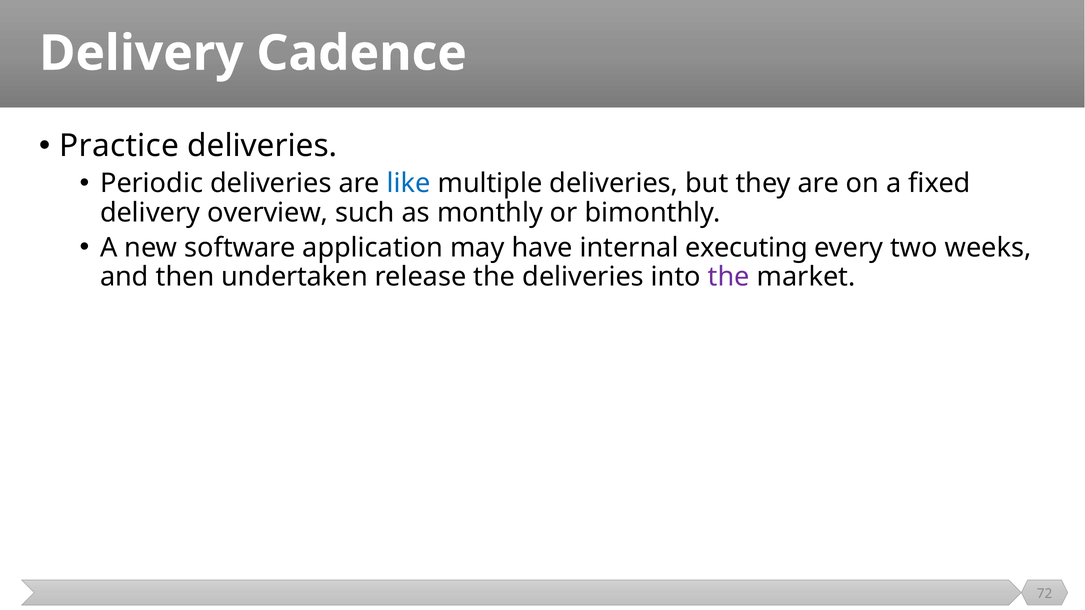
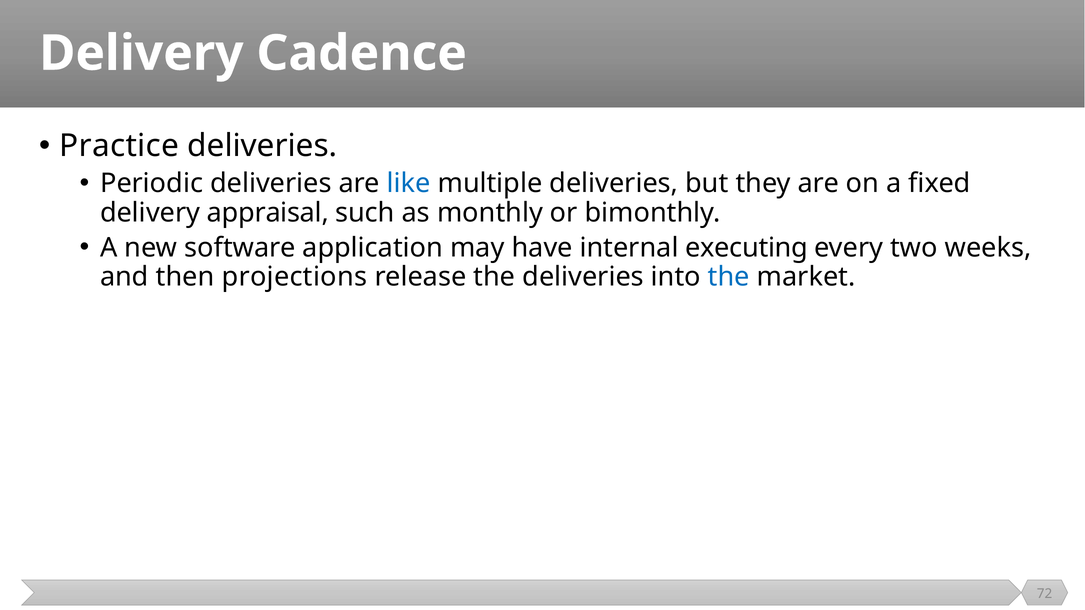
overview: overview -> appraisal
undertaken: undertaken -> projections
the at (729, 277) colour: purple -> blue
